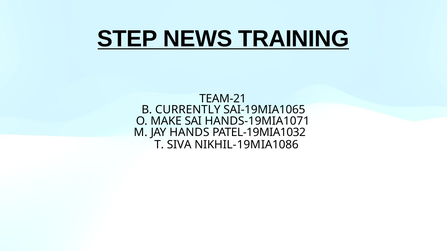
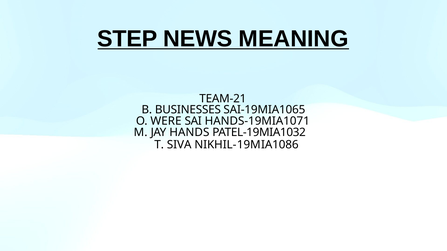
TRAINING: TRAINING -> MEANING
CURRENTLY: CURRENTLY -> BUSINESSES
MAKE: MAKE -> WERE
